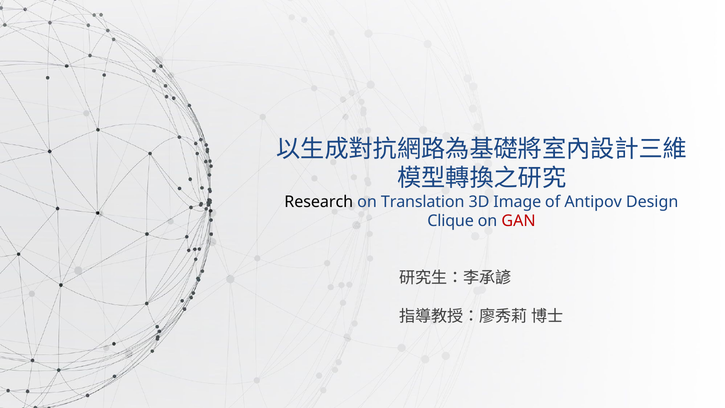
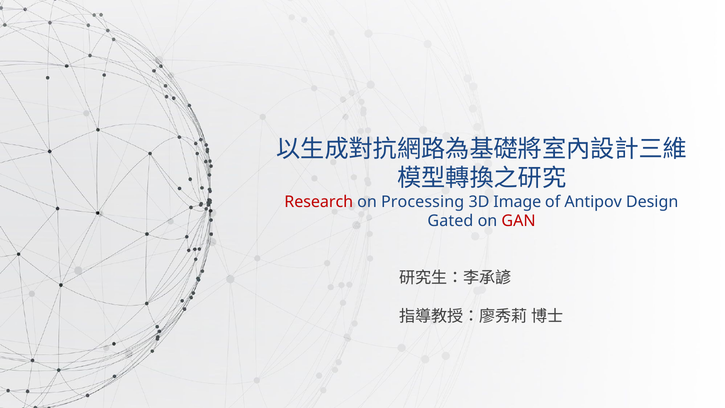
Research colour: black -> red
Translation: Translation -> Processing
Clique: Clique -> Gated
